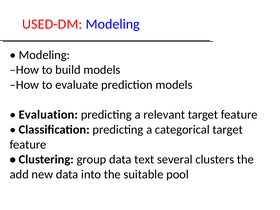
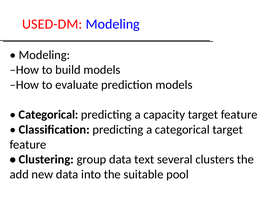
Evaluation at (48, 115): Evaluation -> Categorical
relevant: relevant -> capacity
